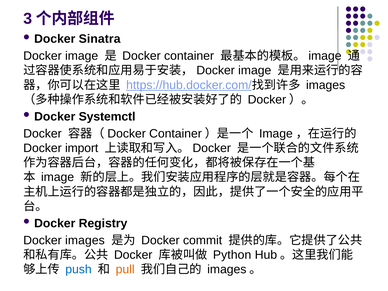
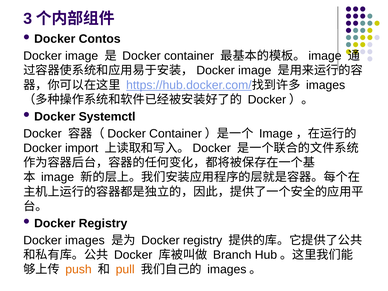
Sinatra: Sinatra -> Contos
commit at (203, 240): commit -> registry
Python: Python -> Branch
push colour: blue -> orange
